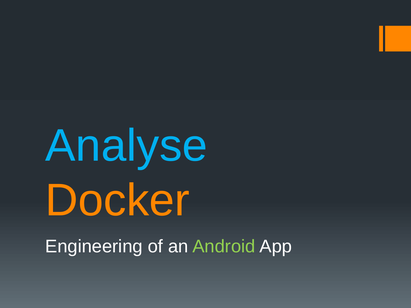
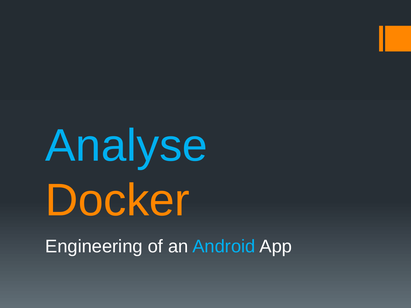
Android colour: light green -> light blue
